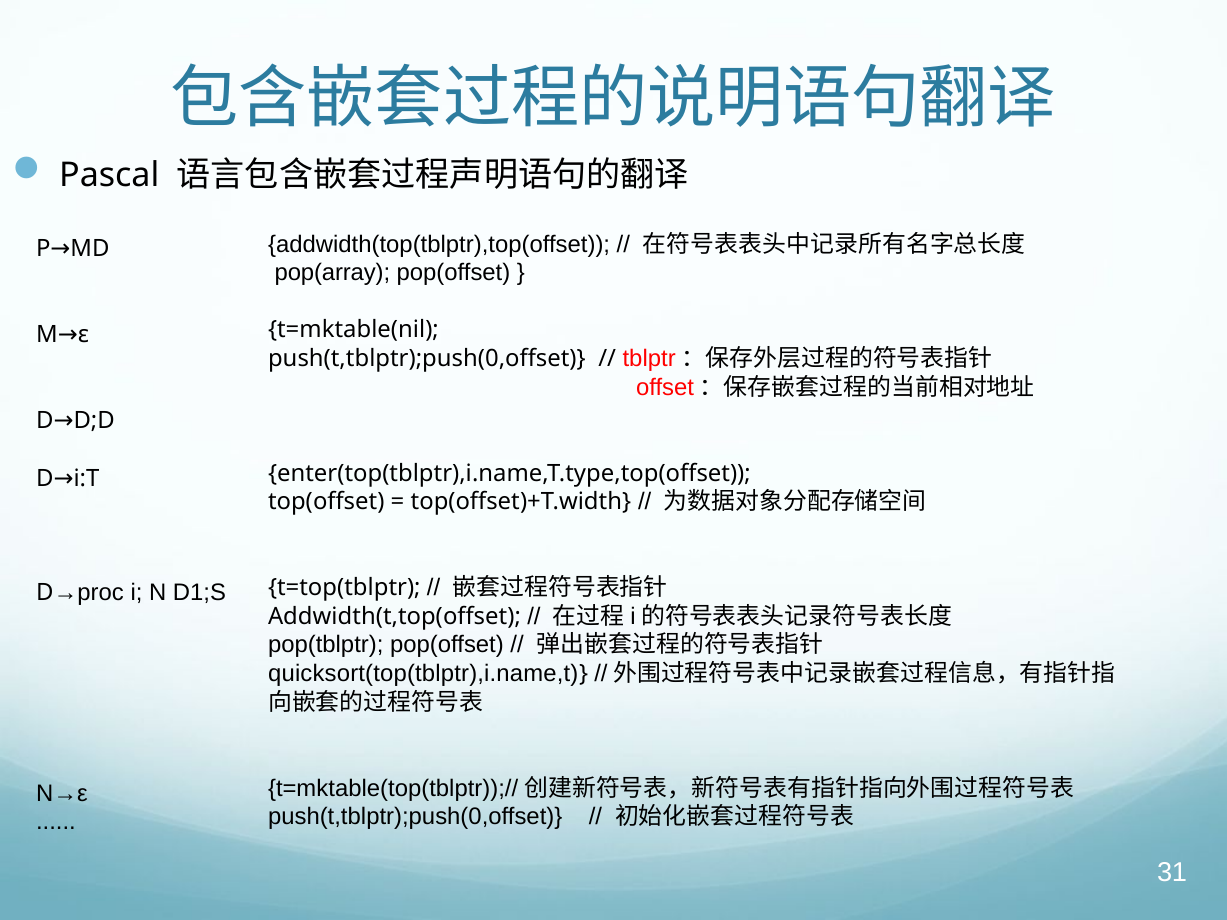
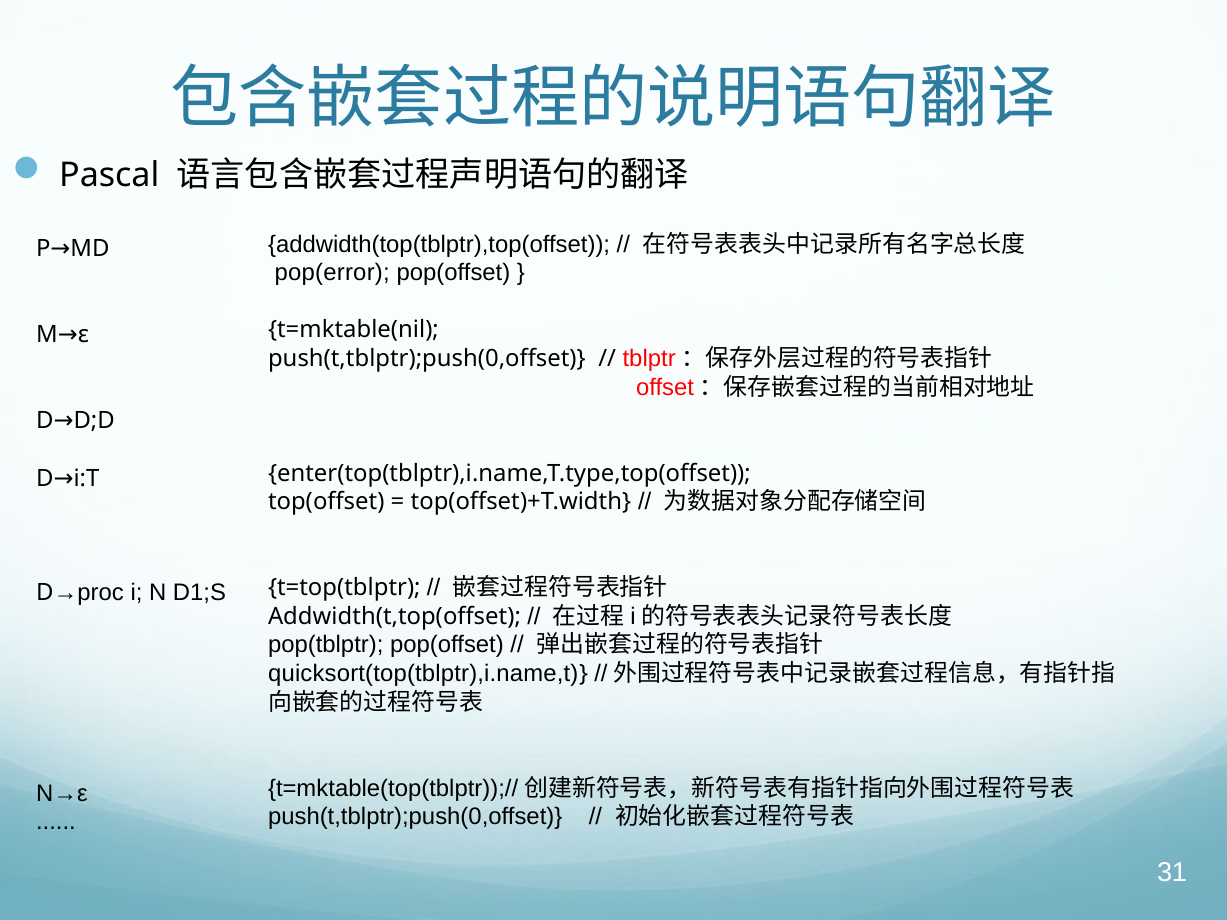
pop(array: pop(array -> pop(error
